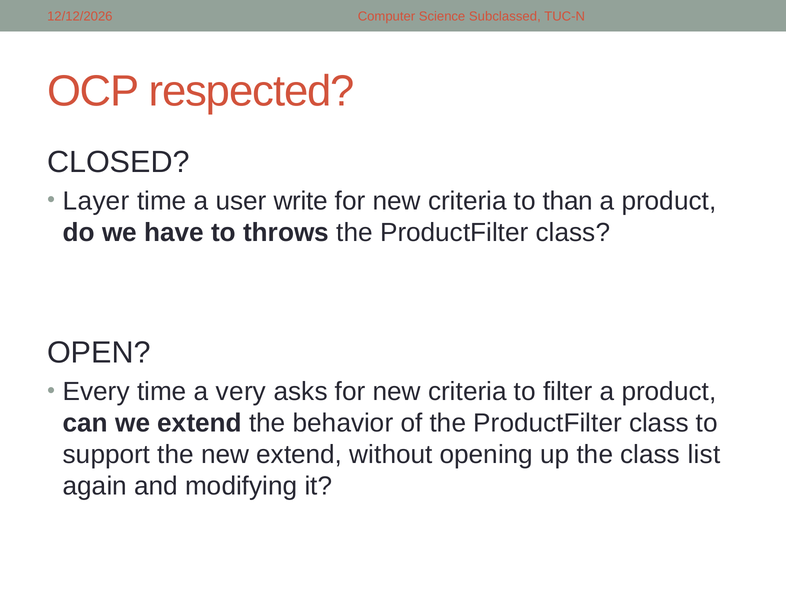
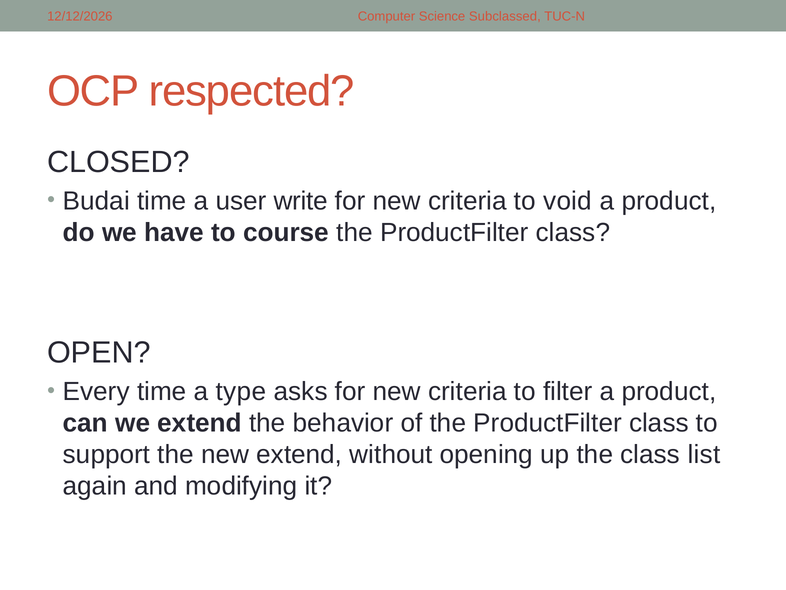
Layer: Layer -> Budai
than: than -> void
throws: throws -> course
very: very -> type
